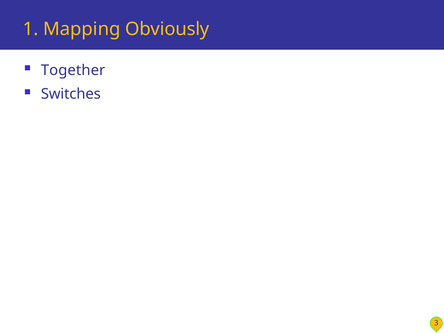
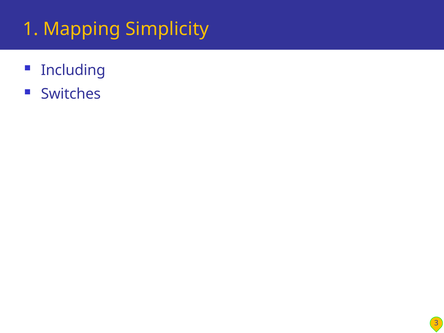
Obviously: Obviously -> Simplicity
Together: Together -> Including
